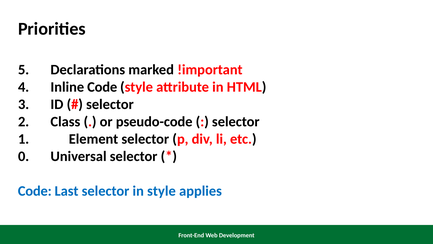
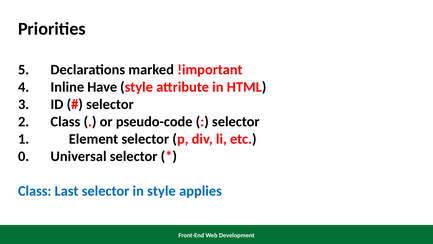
Inline Code: Code -> Have
Code at (35, 191): Code -> Class
